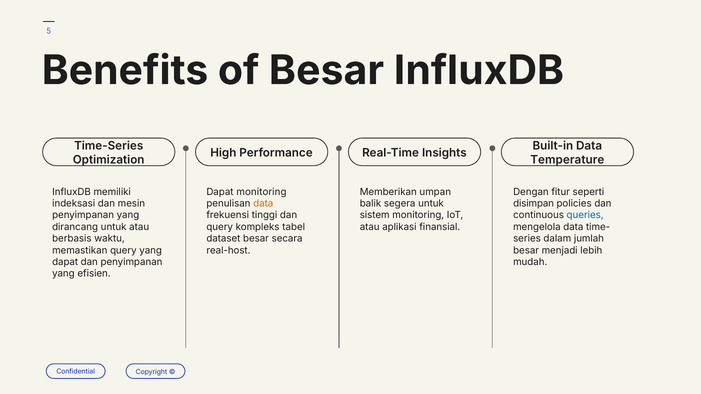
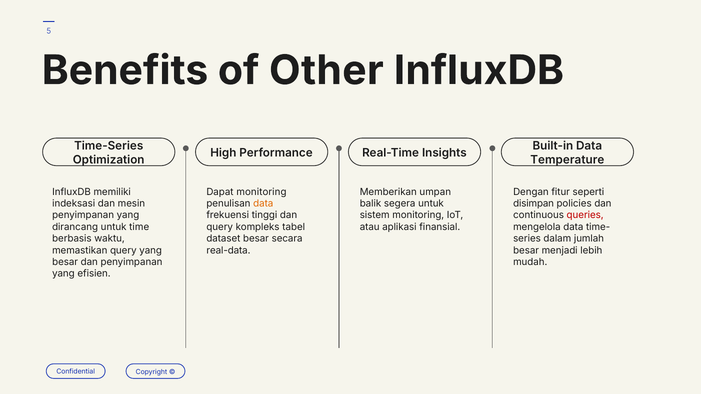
of Besar: Besar -> Other
queries colour: blue -> red
untuk atau: atau -> time
real-host: real-host -> real-data
dapat at (65, 262): dapat -> besar
